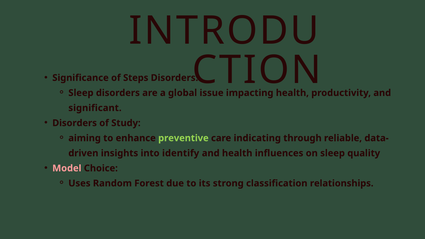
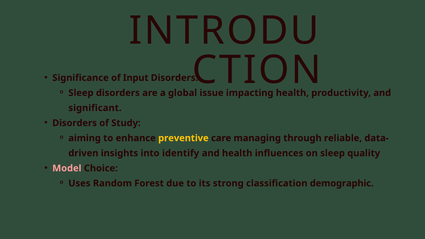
Steps: Steps -> Input
preventive colour: light green -> yellow
indicating: indicating -> managing
relationships: relationships -> demographic
